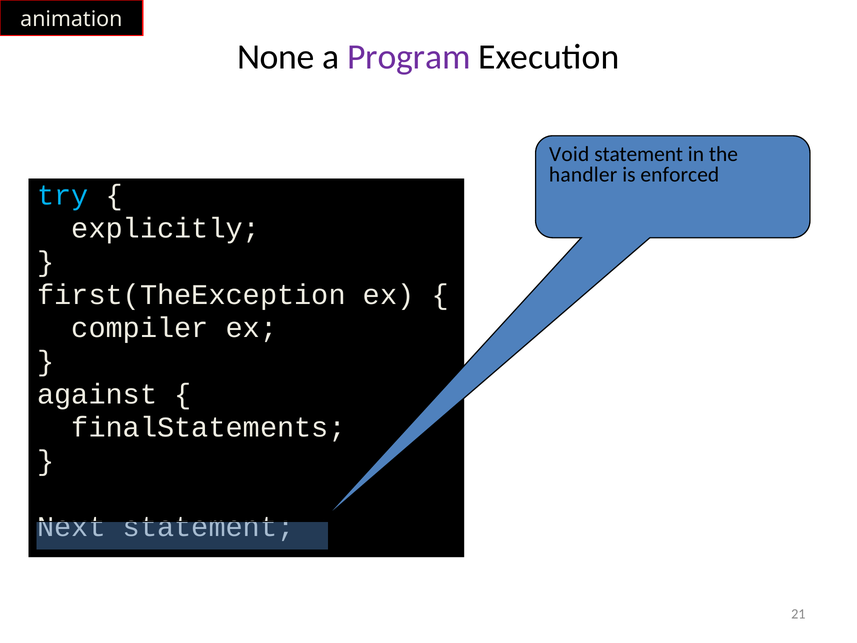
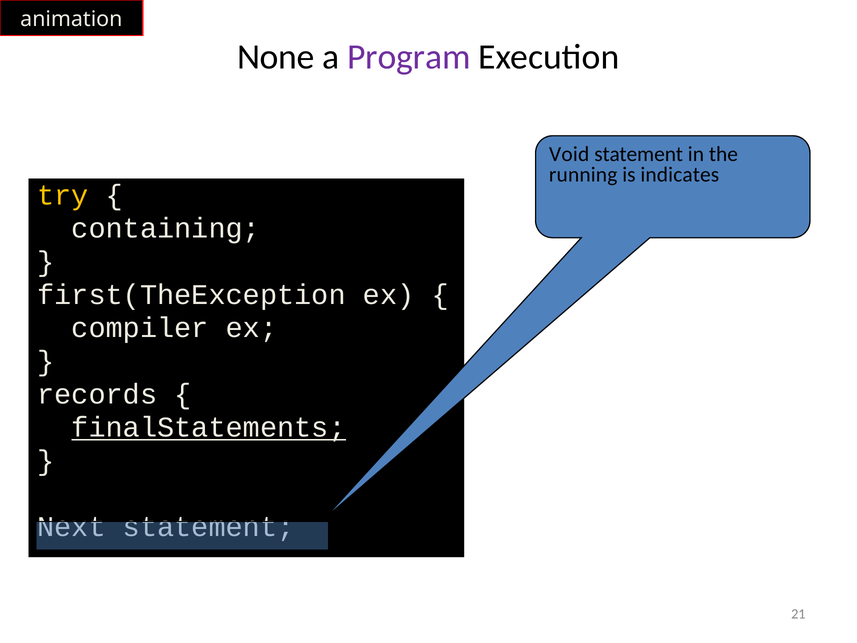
handler: handler -> running
enforced: enforced -> indicates
try colour: light blue -> yellow
explicitly: explicitly -> containing
against: against -> records
finalStatements underline: none -> present
